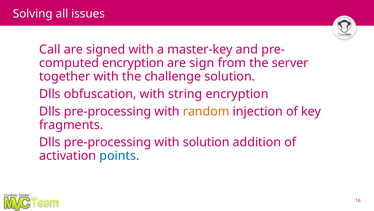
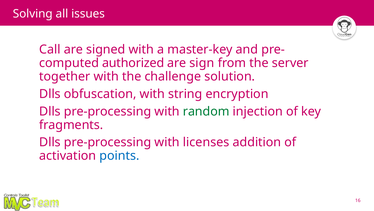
encryption at (133, 63): encryption -> authorized
random colour: orange -> green
with solution: solution -> licenses
